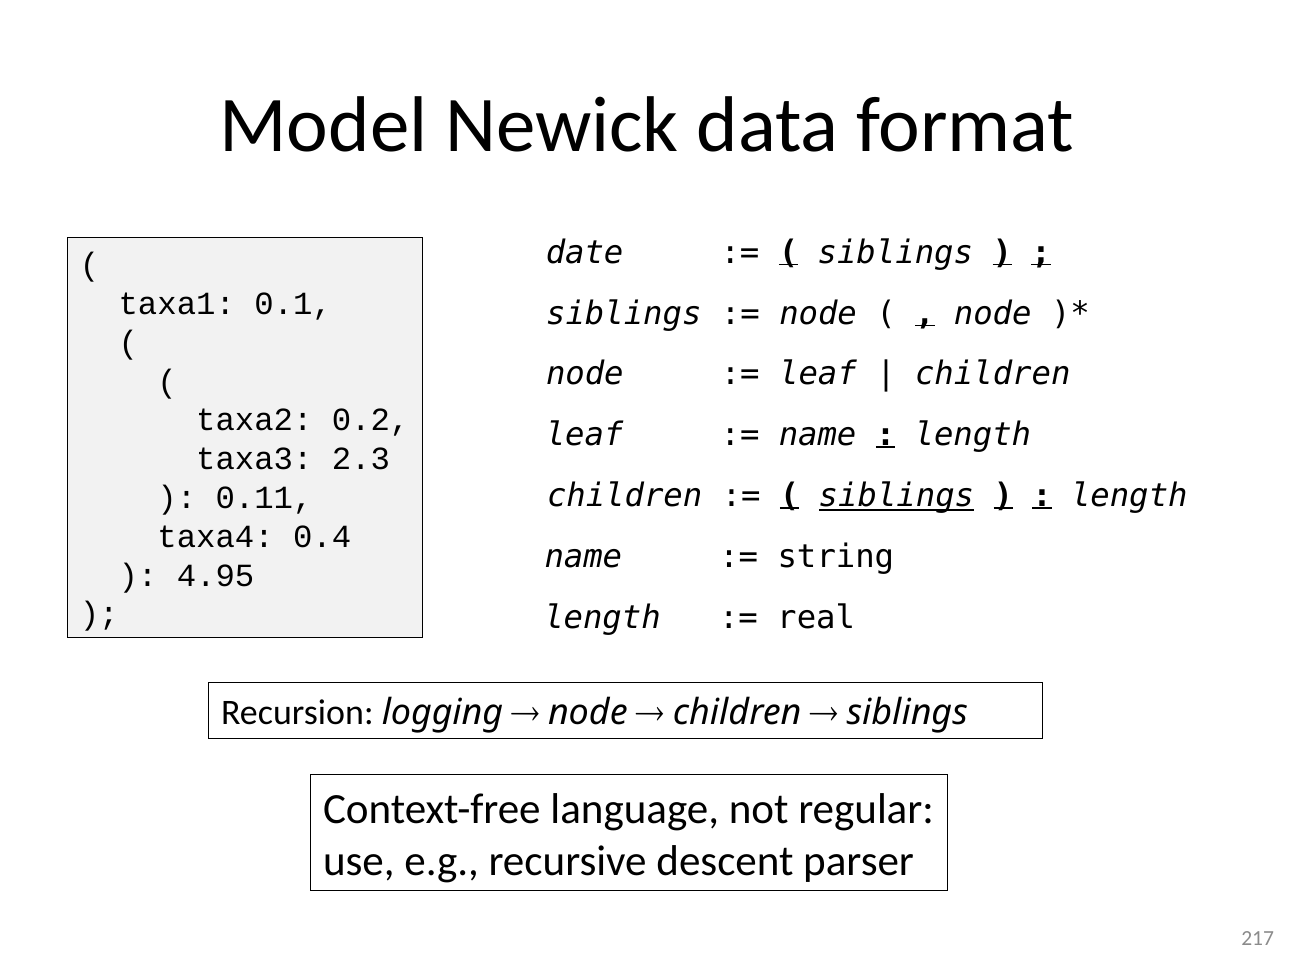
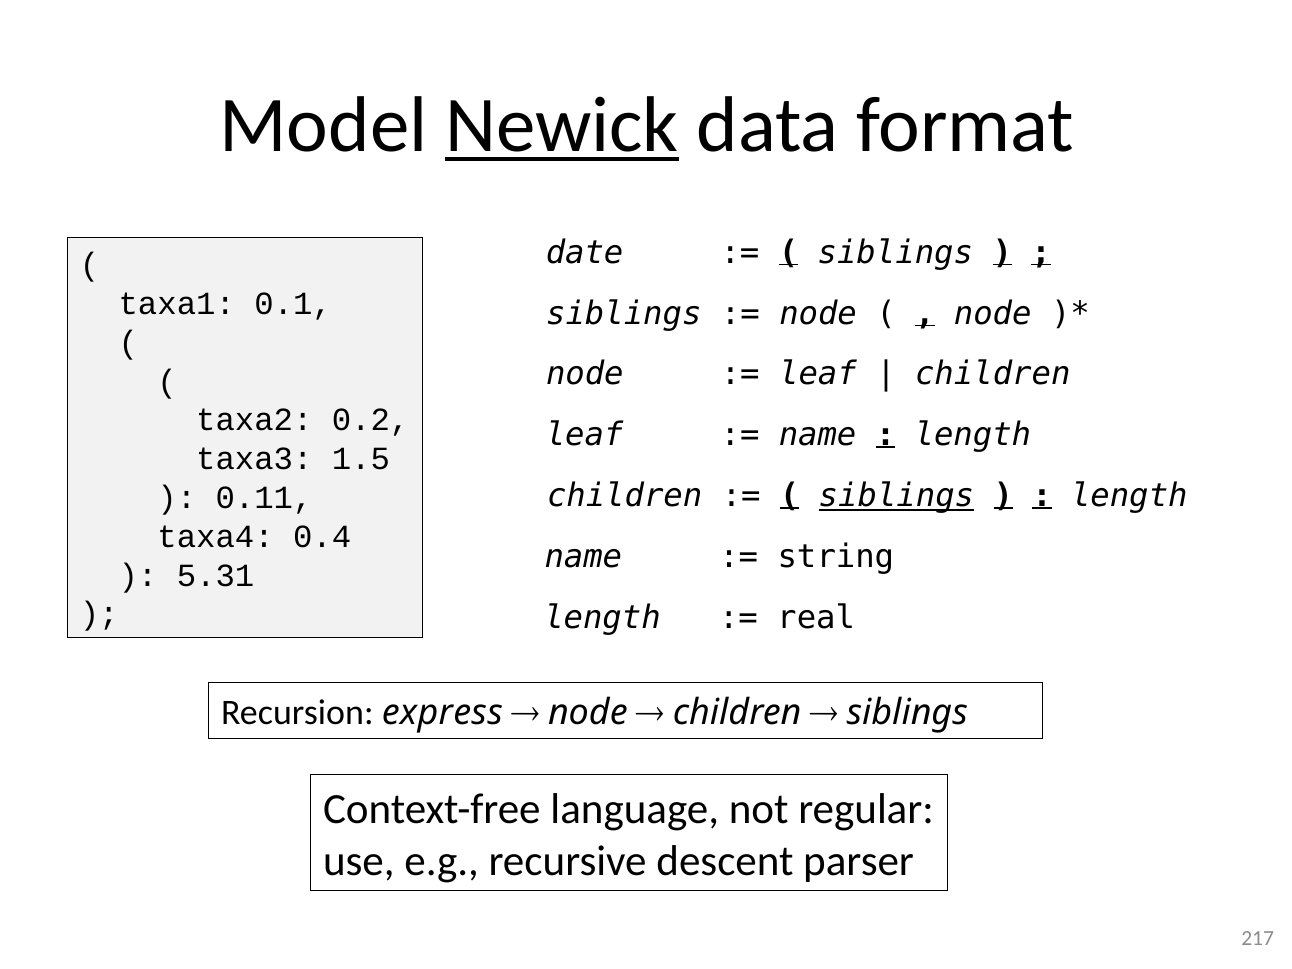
Newick underline: none -> present
2.3: 2.3 -> 1.5
4.95: 4.95 -> 5.31
logging: logging -> express
